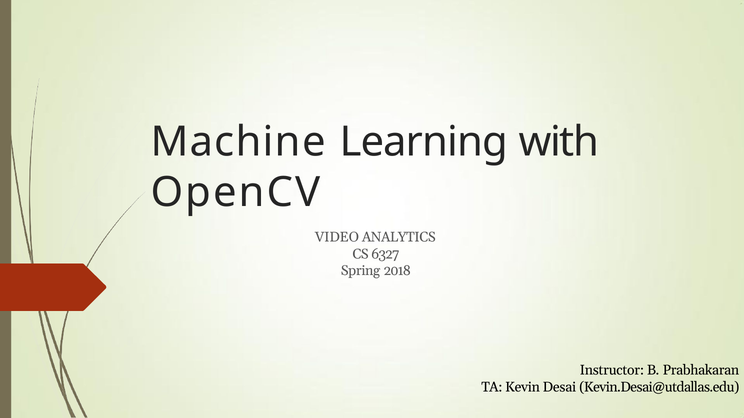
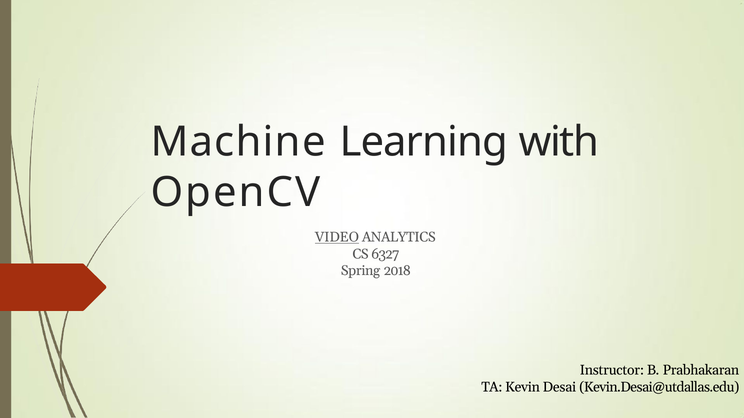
VIDEO underline: none -> present
